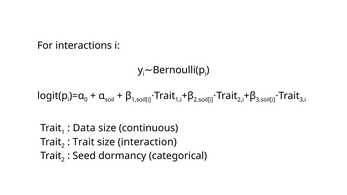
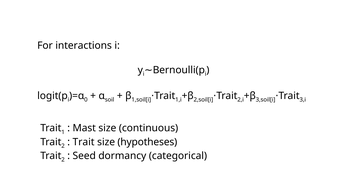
Data: Data -> Mast
interaction: interaction -> hypotheses
